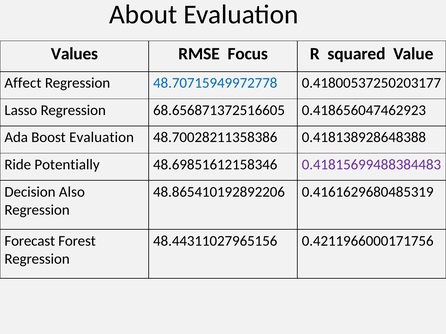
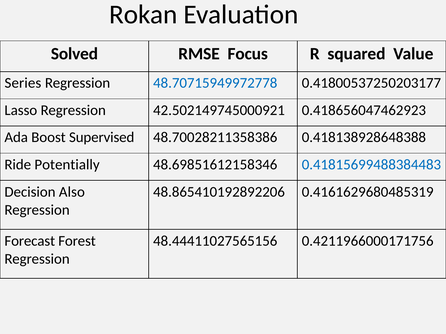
About: About -> Rokan
Values: Values -> Solved
Affect: Affect -> Series
68.656871372516605: 68.656871372516605 -> 42.502149745000921
Boost Evaluation: Evaluation -> Supervised
0.41815699488384483 colour: purple -> blue
48.44311027965156: 48.44311027965156 -> 48.44411027565156
